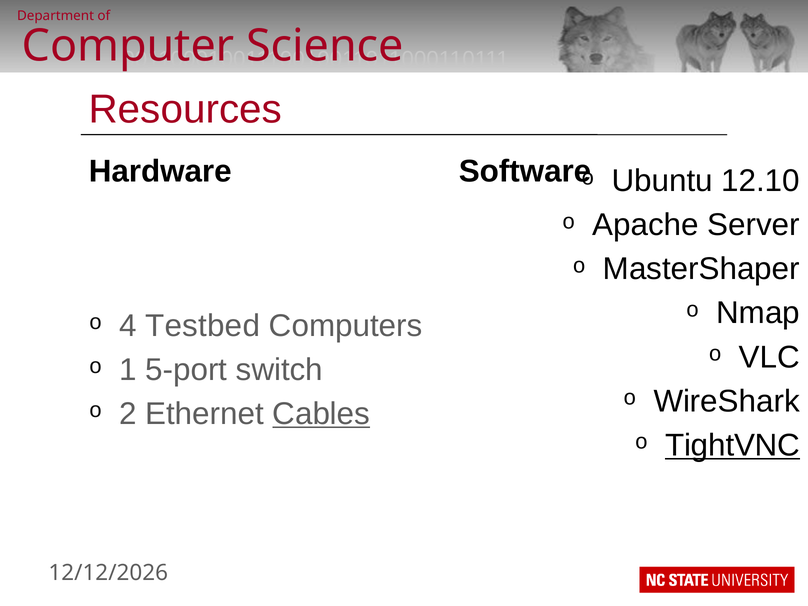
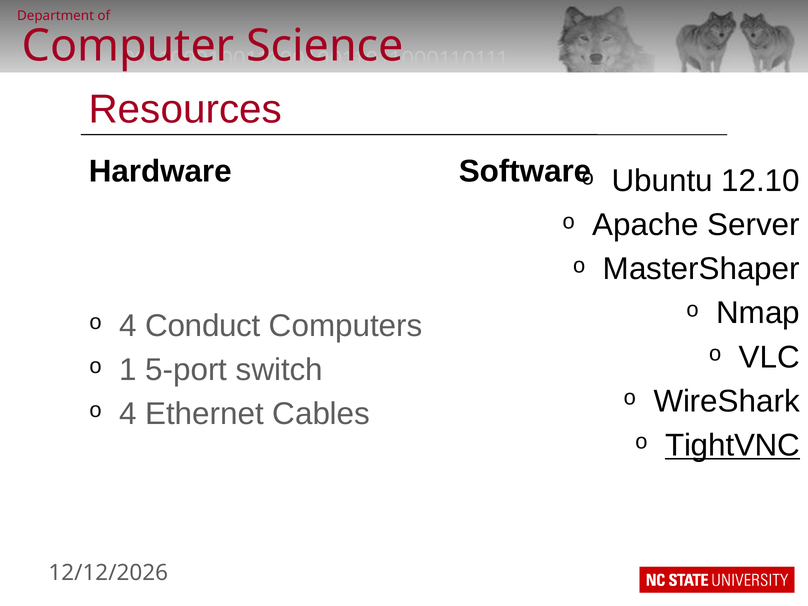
Testbed: Testbed -> Conduct
2 at (128, 414): 2 -> 4
Cables underline: present -> none
